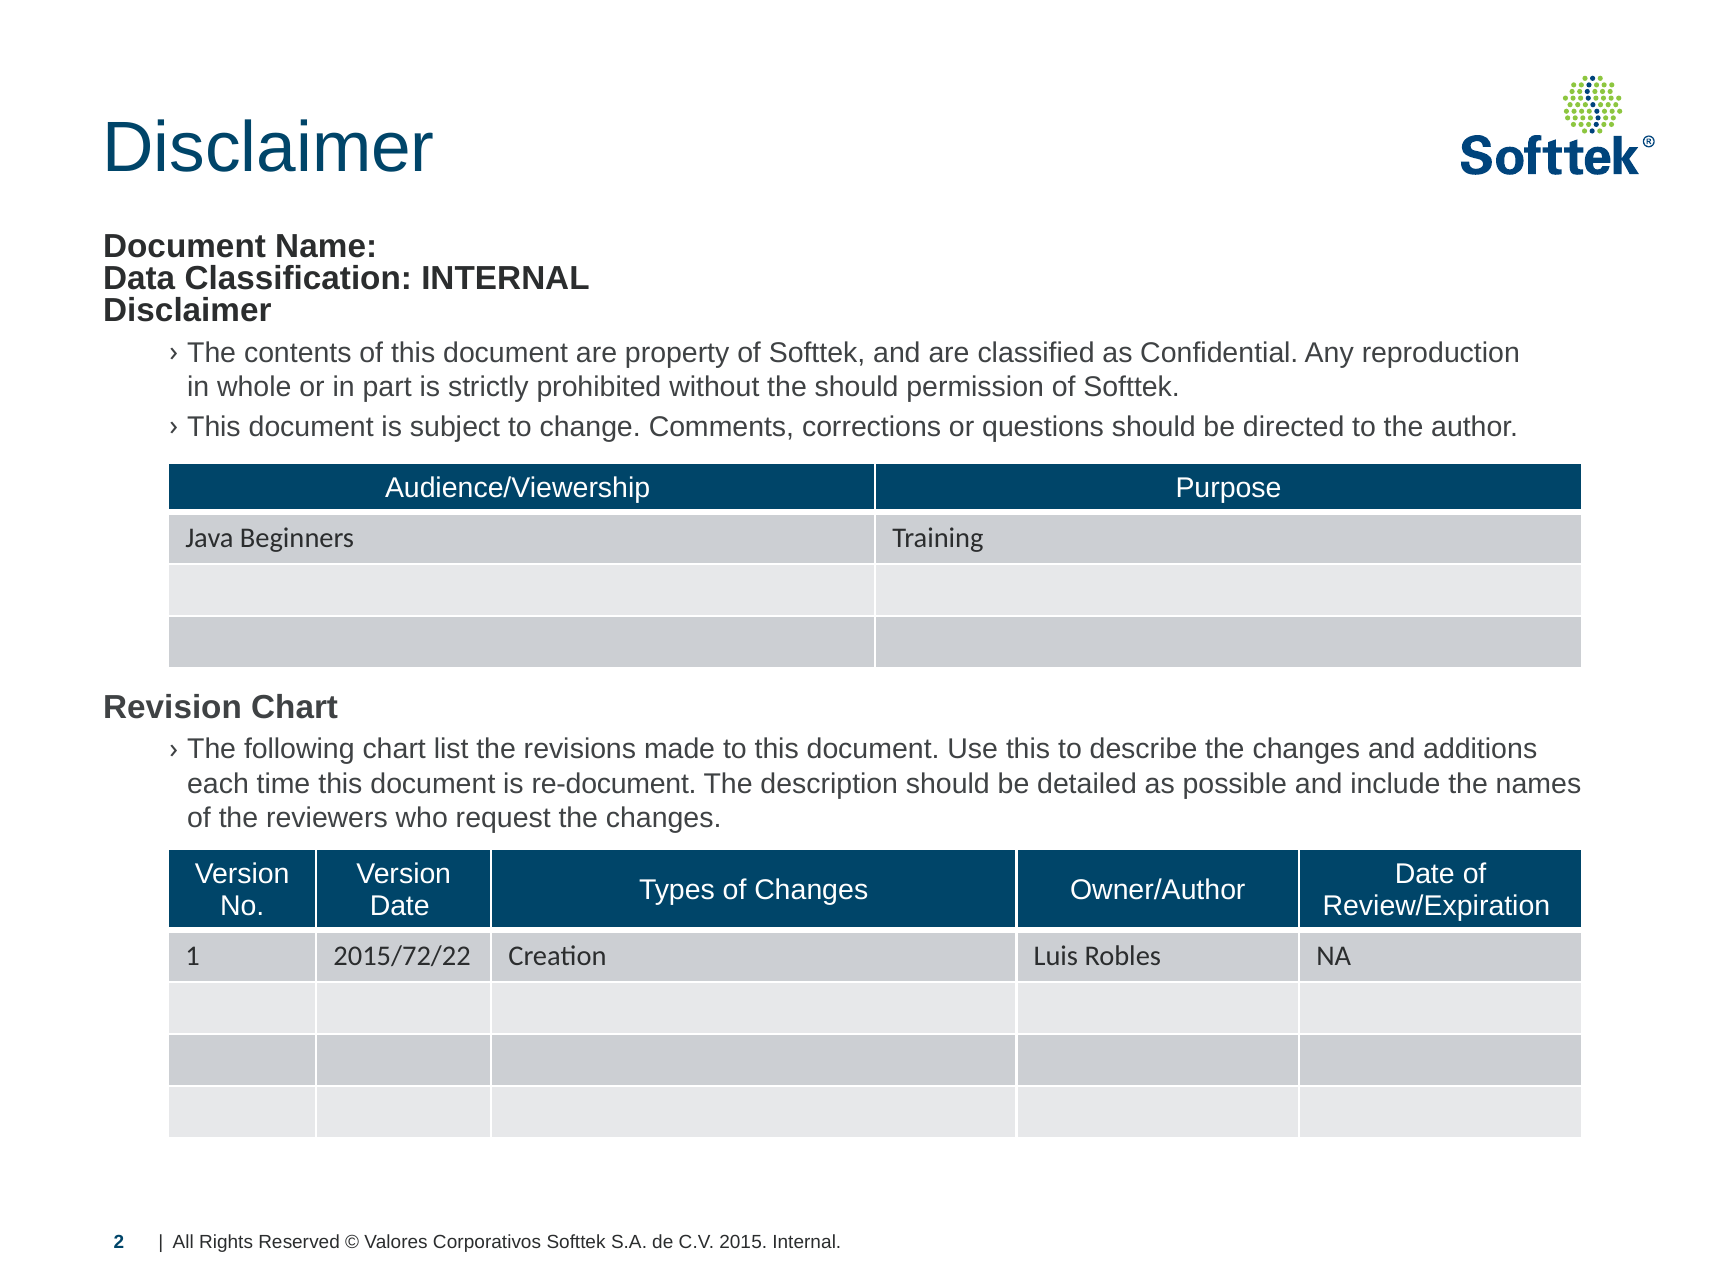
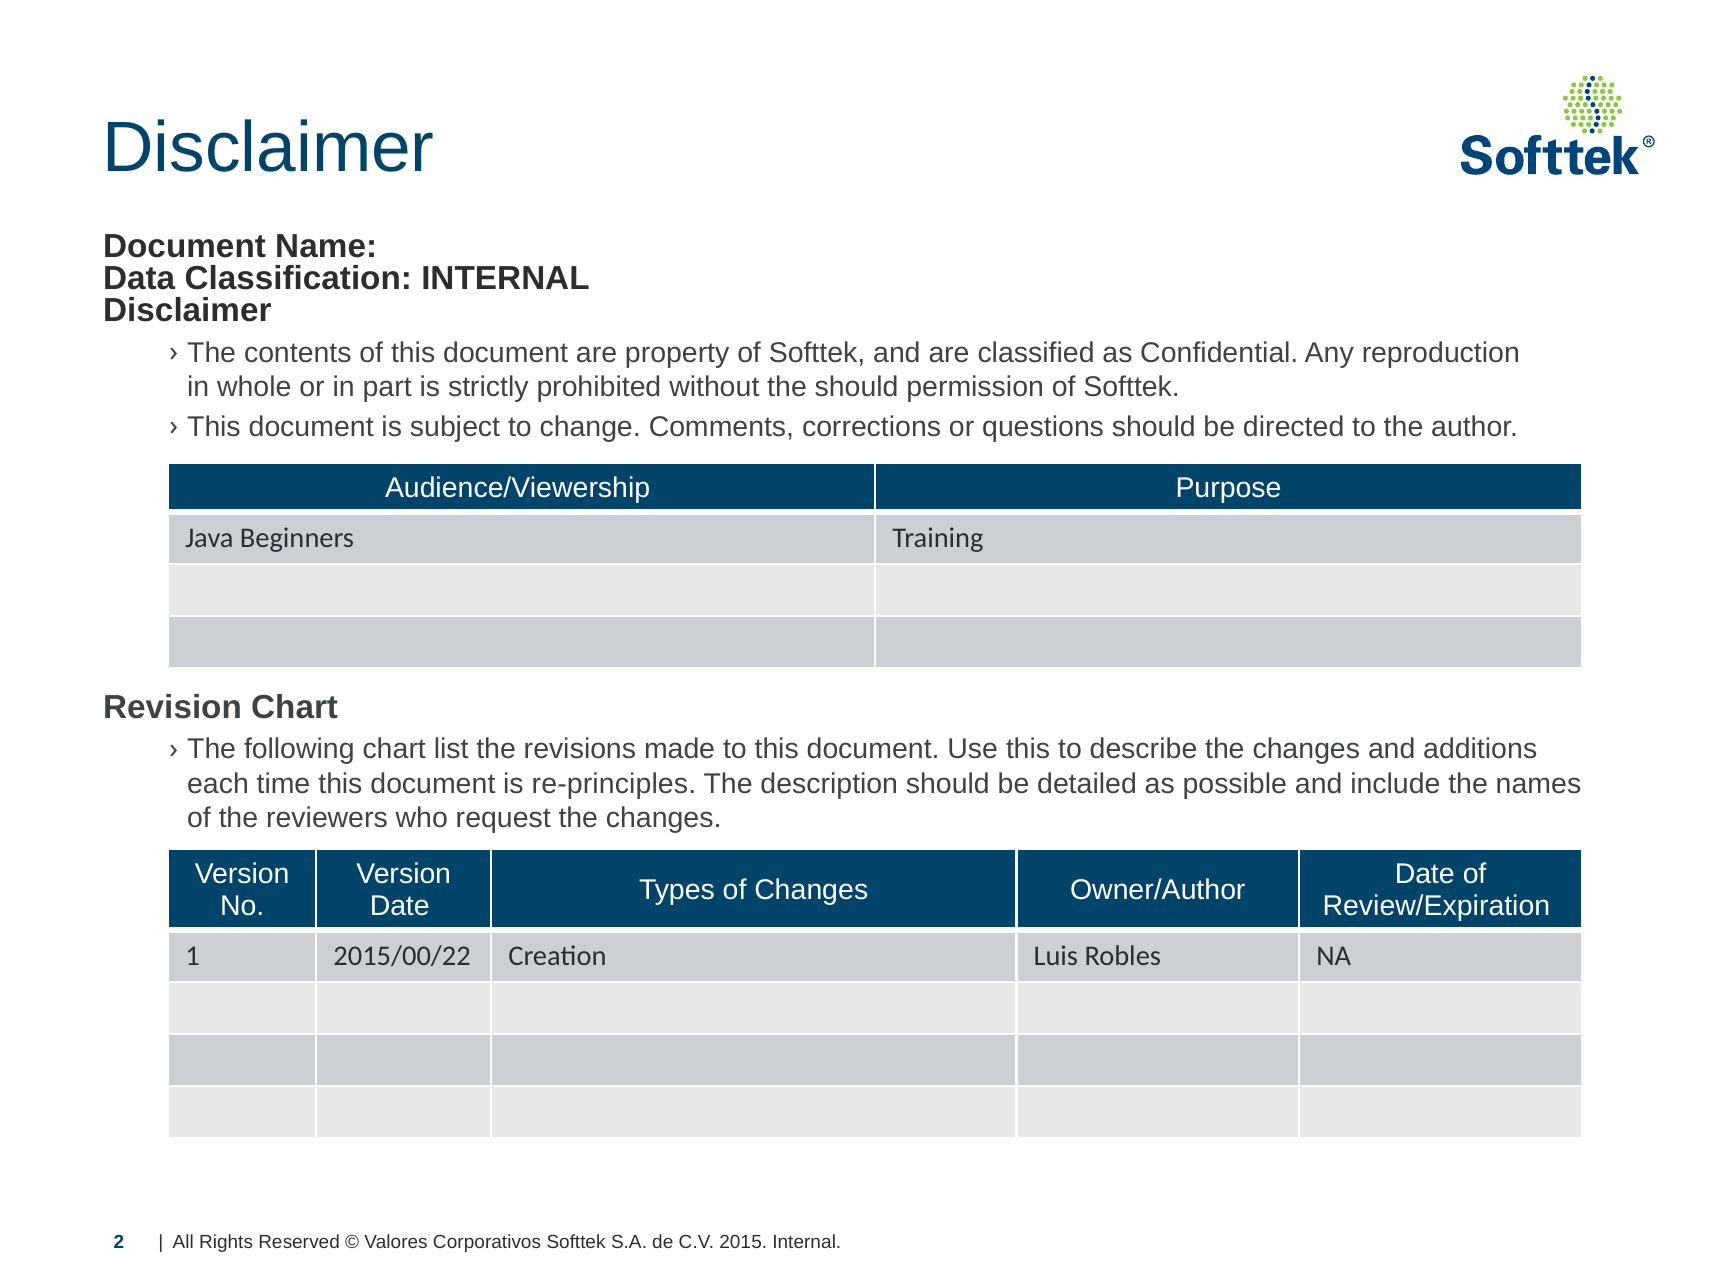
re-document: re-document -> re-principles
2015/72/22: 2015/72/22 -> 2015/00/22
